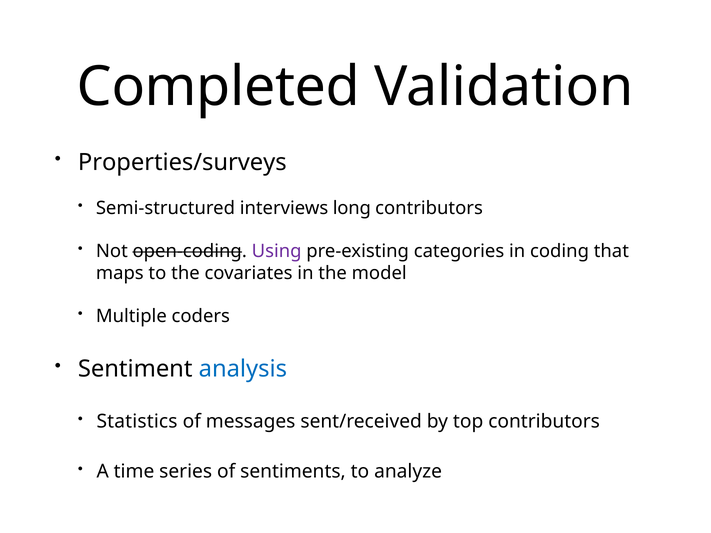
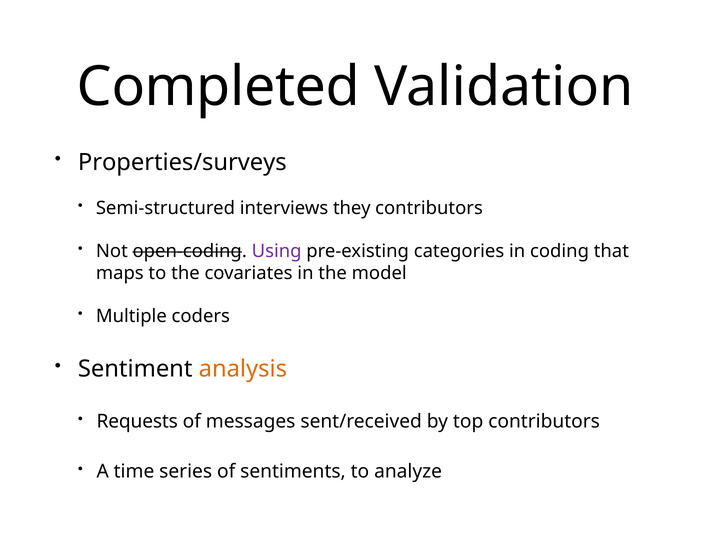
long: long -> they
analysis colour: blue -> orange
Statistics: Statistics -> Requests
